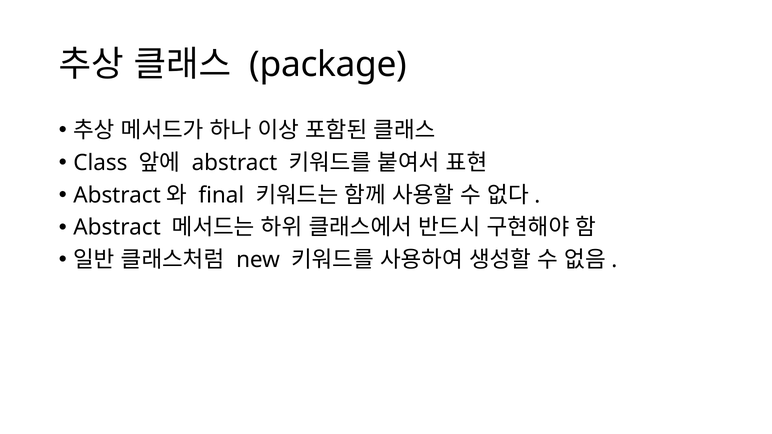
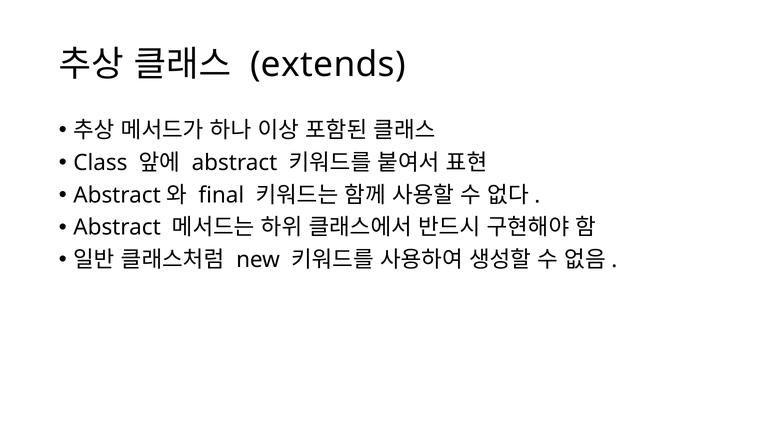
package: package -> extends
